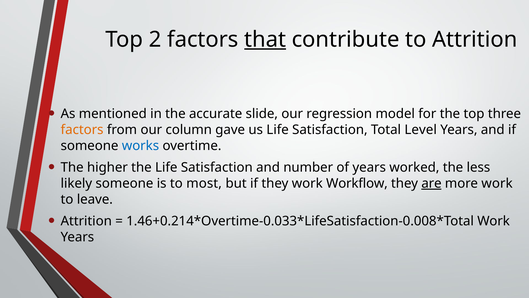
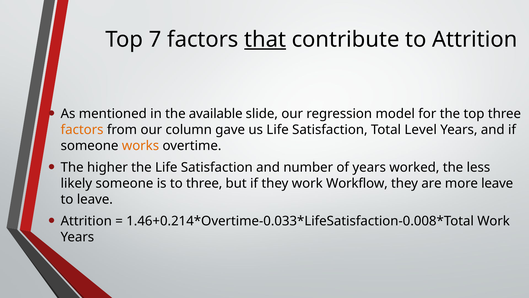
2: 2 -> 7
accurate: accurate -> available
works colour: blue -> orange
to most: most -> three
are underline: present -> none
more work: work -> leave
